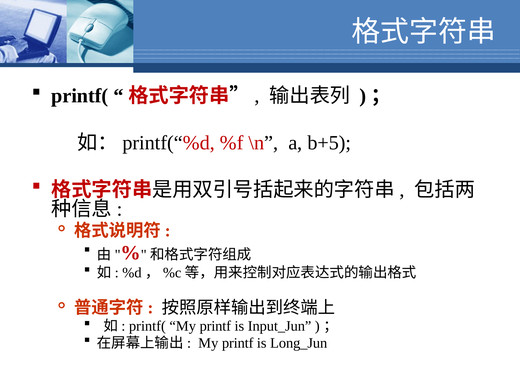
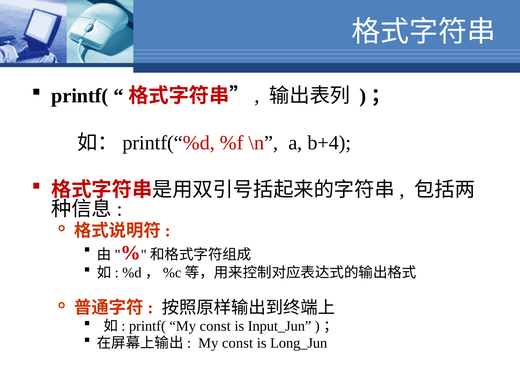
b+5: b+5 -> b+4
printf( My printf: printf -> const
printf at (238, 343): printf -> const
